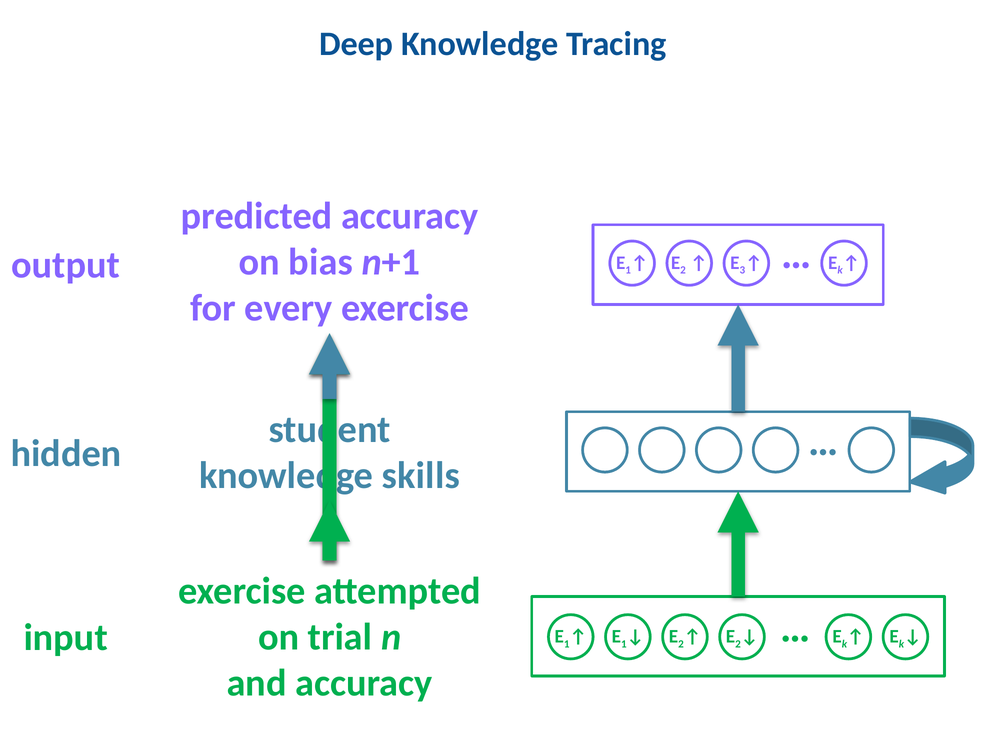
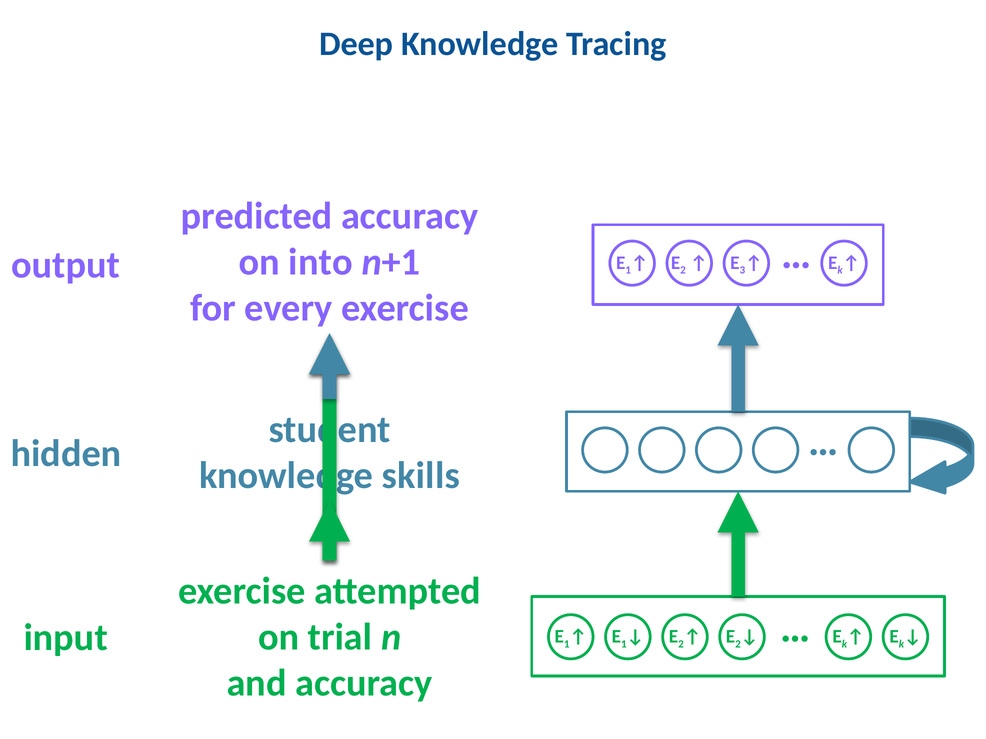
bias: bias -> into
